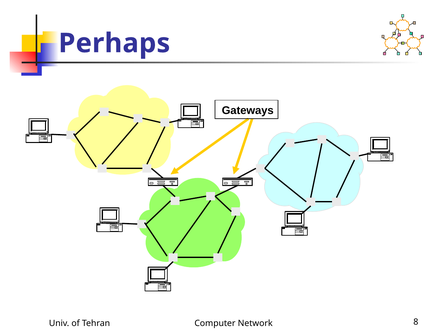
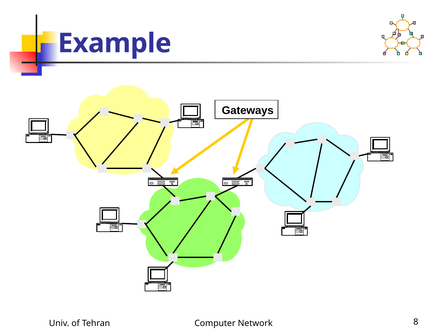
Perhaps: Perhaps -> Example
